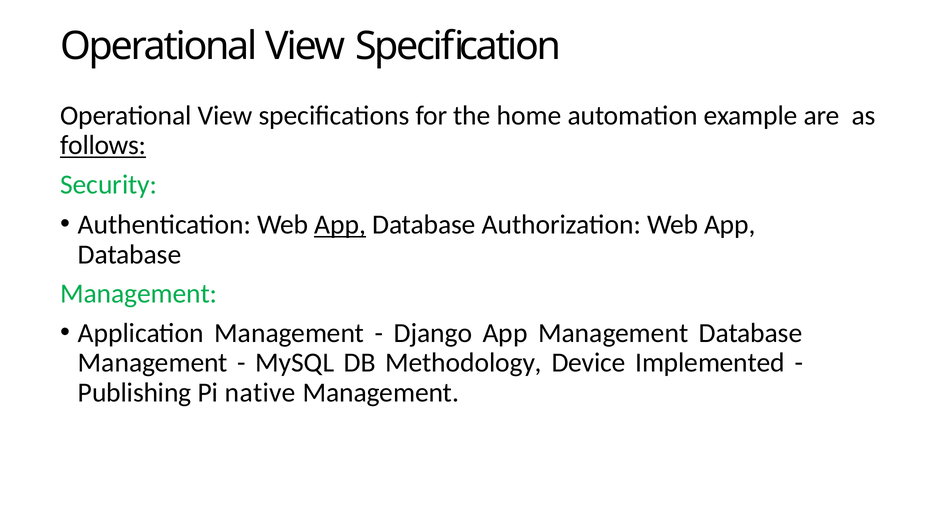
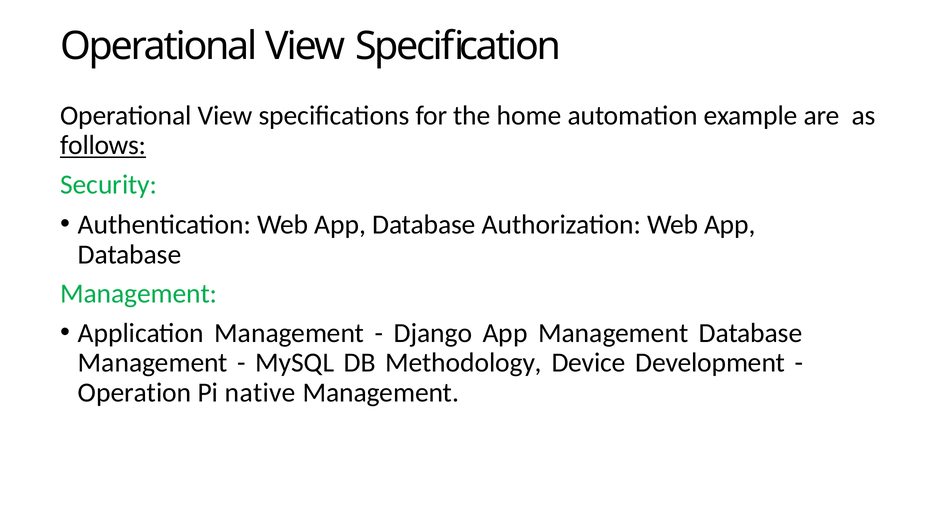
App at (340, 225) underline: present -> none
Implemented: Implemented -> Development
Publishing: Publishing -> Operation
